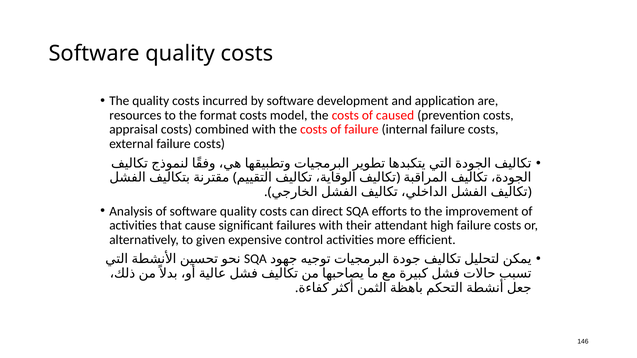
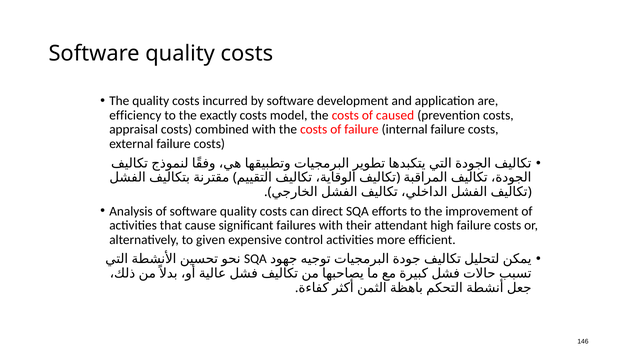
resources: resources -> efficiency
format: format -> exactly
